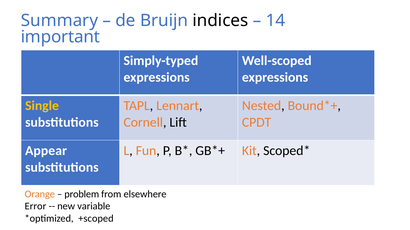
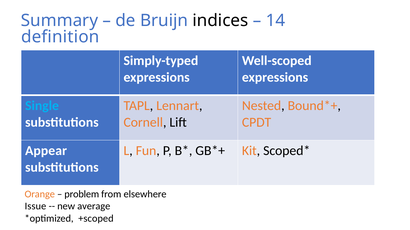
important: important -> definition
Single colour: yellow -> light blue
Error: Error -> Issue
variable: variable -> average
